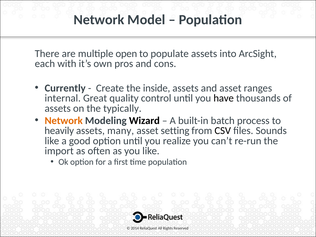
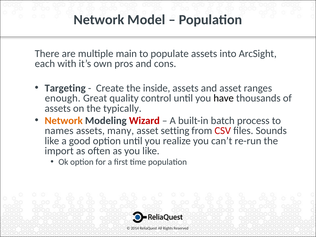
open: open -> main
Currently: Currently -> Targeting
internal: internal -> enough
Wizard colour: black -> red
heavily: heavily -> names
CSV colour: black -> red
